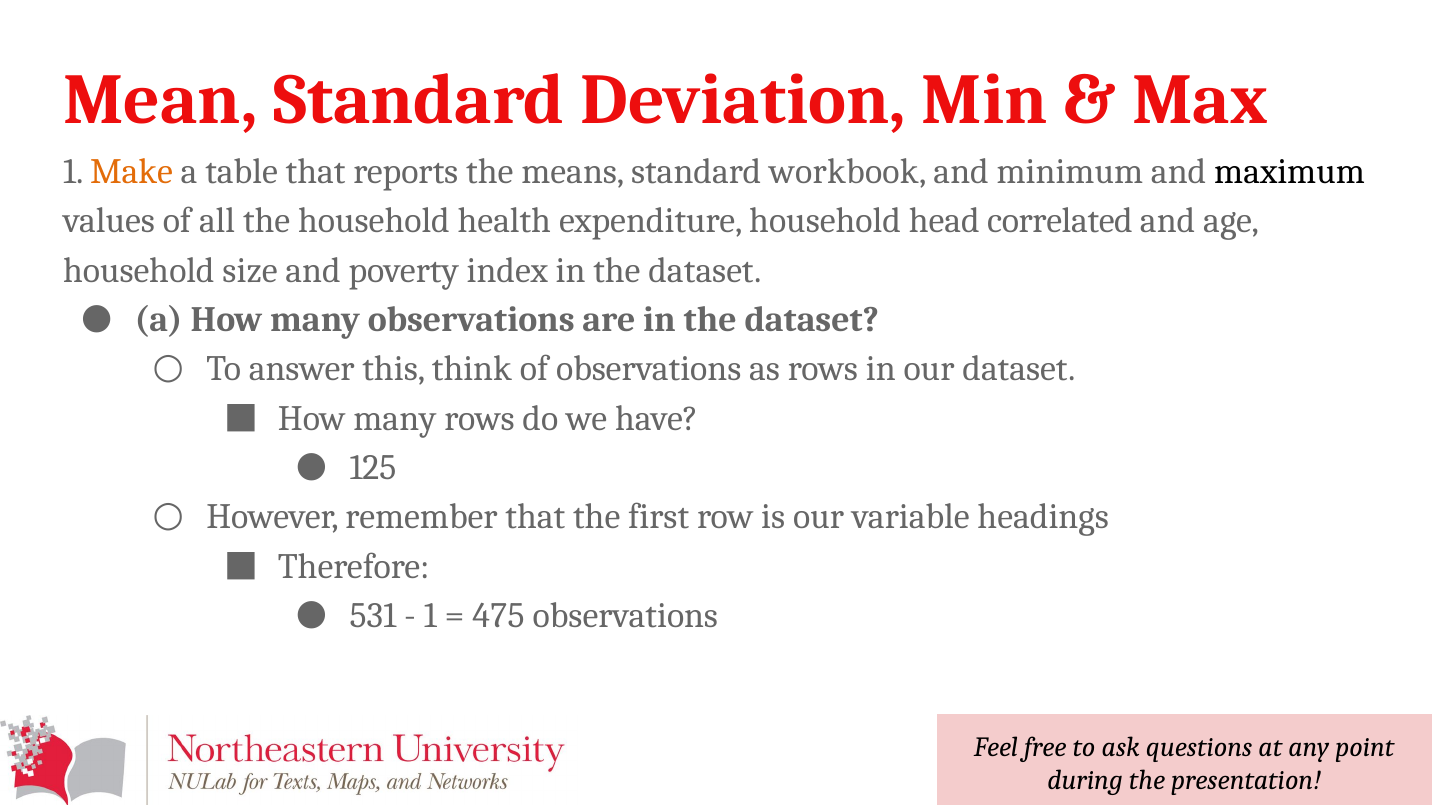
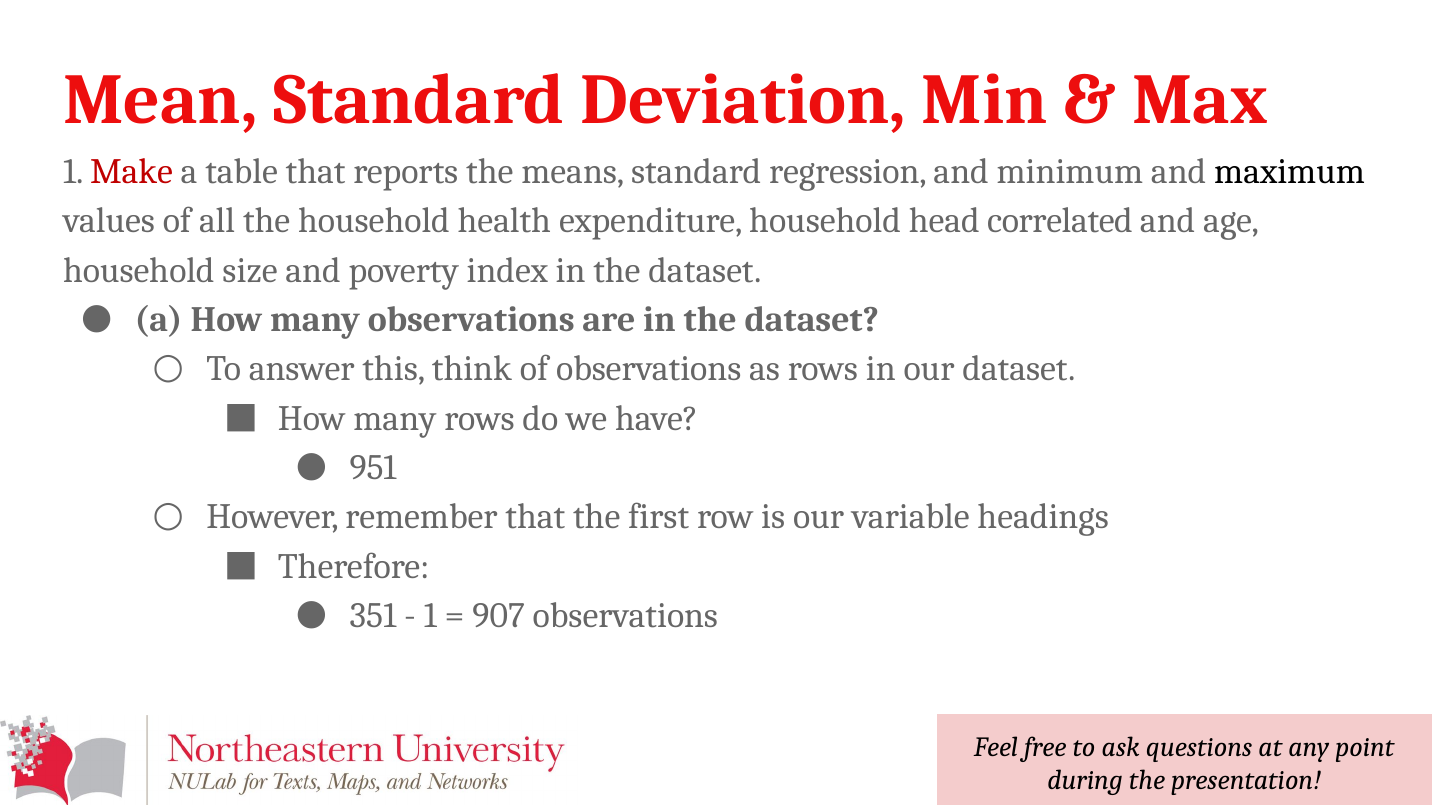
Make colour: orange -> red
workbook: workbook -> regression
125: 125 -> 951
531: 531 -> 351
475: 475 -> 907
